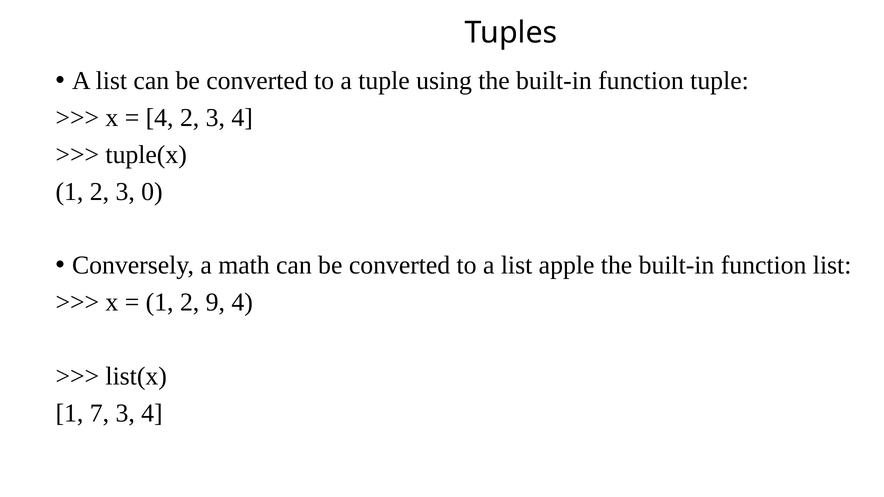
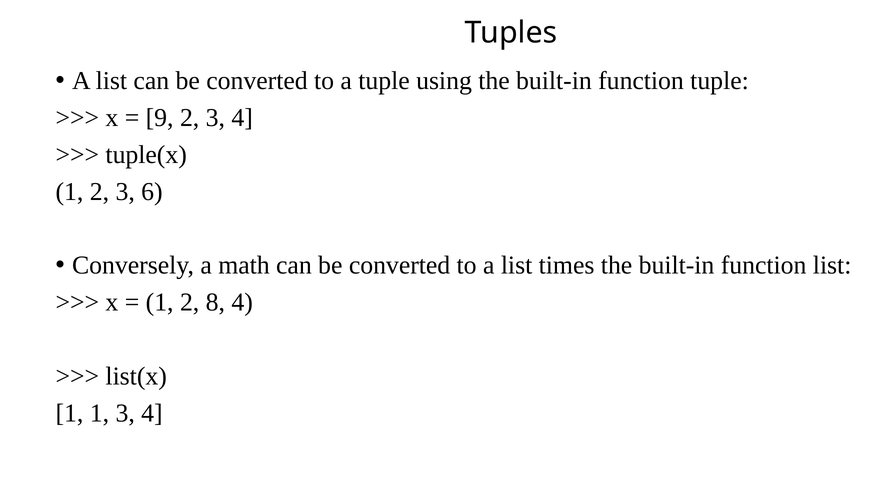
4 at (160, 118): 4 -> 9
0: 0 -> 6
apple: apple -> times
9: 9 -> 8
1 7: 7 -> 1
